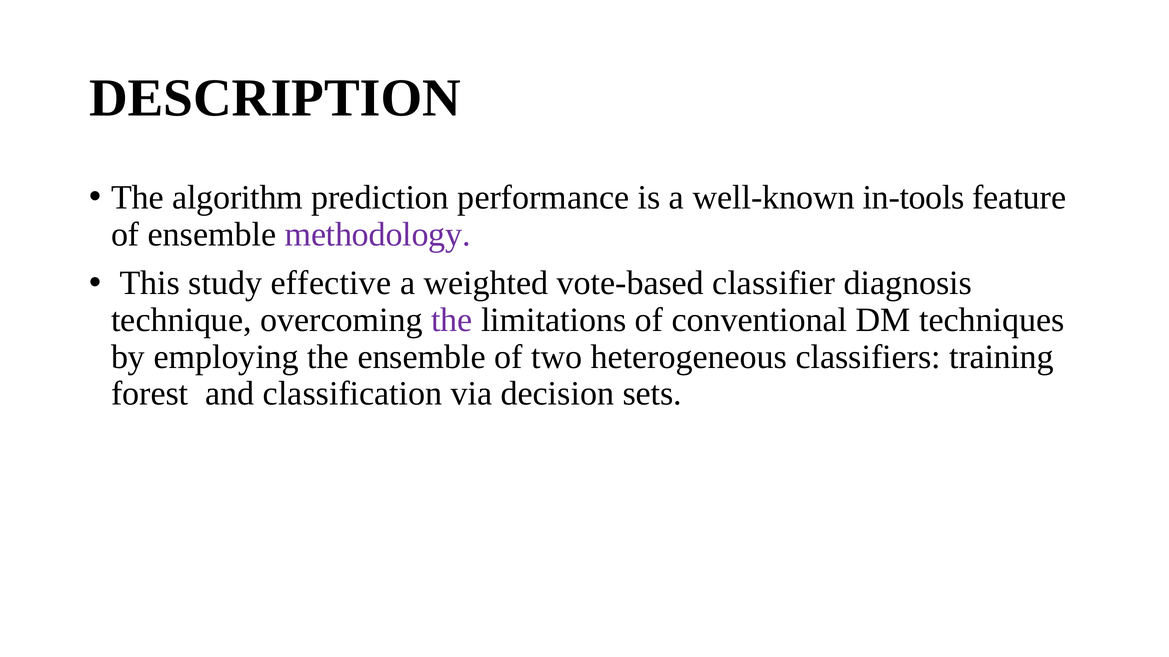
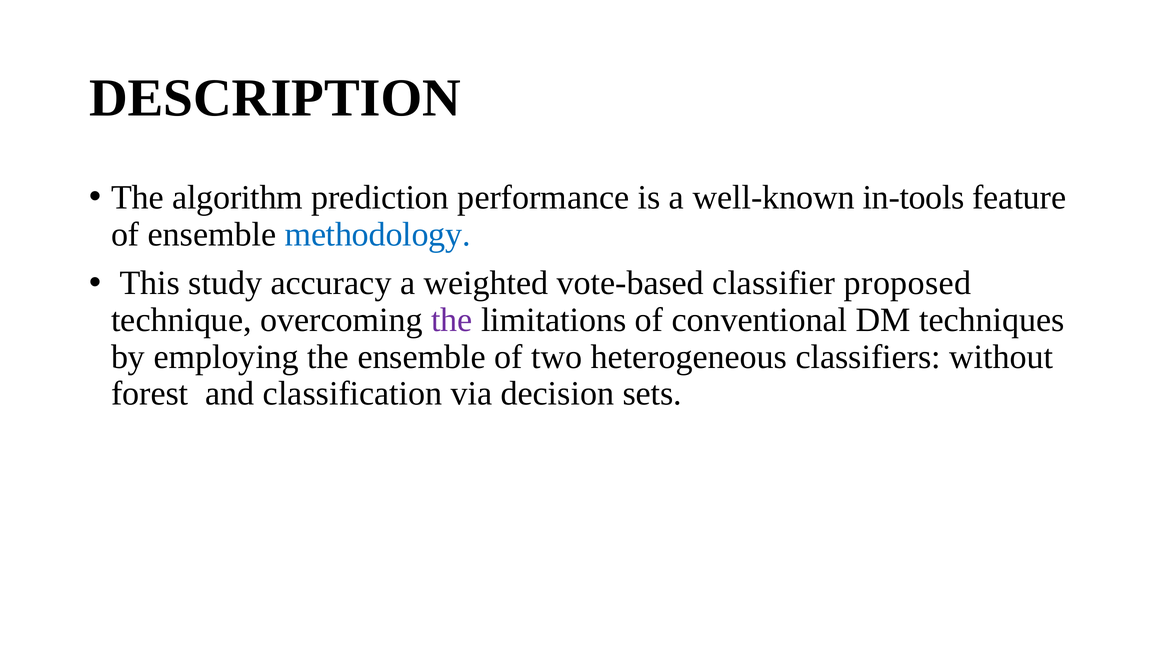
methodology colour: purple -> blue
effective: effective -> accuracy
diagnosis: diagnosis -> proposed
training: training -> without
